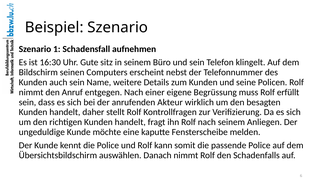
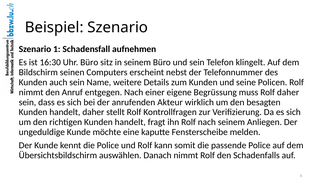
Uhr Gute: Gute -> Büro
Rolf erfüllt: erfüllt -> daher
